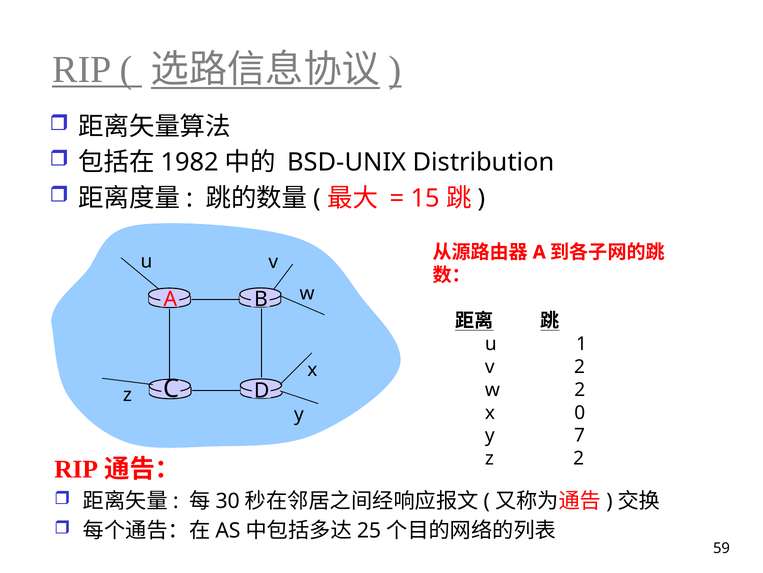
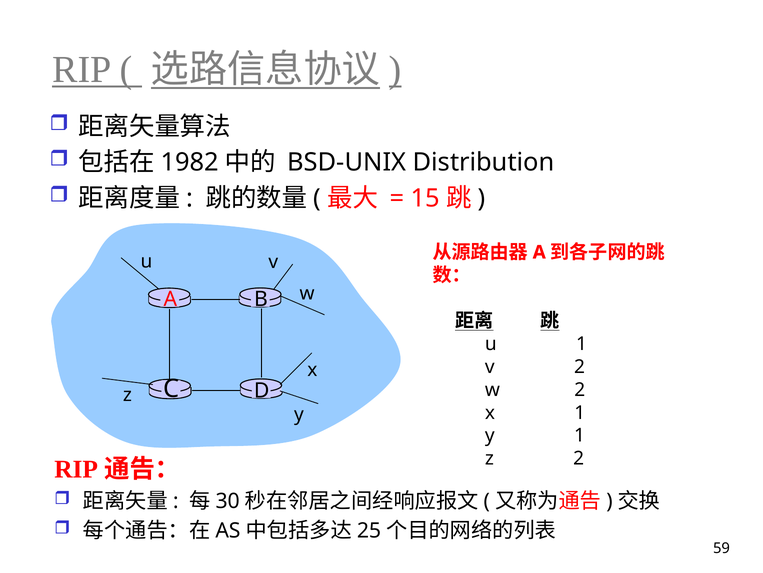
x 0: 0 -> 1
y 7: 7 -> 1
